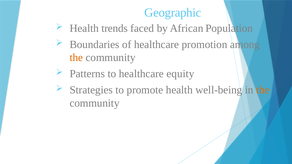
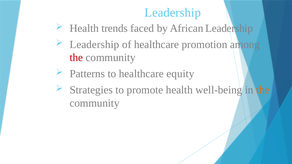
Geographic at (173, 13): Geographic -> Leadership
African Population: Population -> Leadership
Boundaries at (95, 45): Boundaries -> Leadership
the at (76, 58) colour: orange -> red
